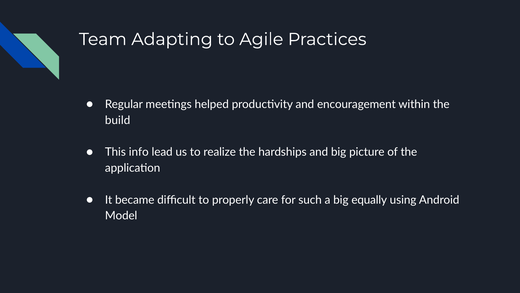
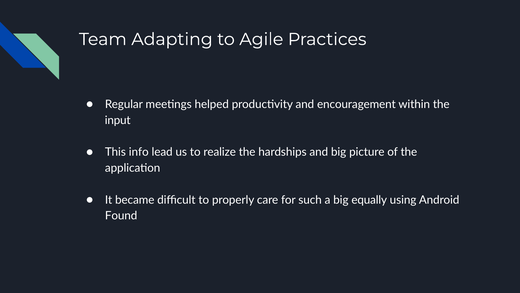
build: build -> input
Model: Model -> Found
